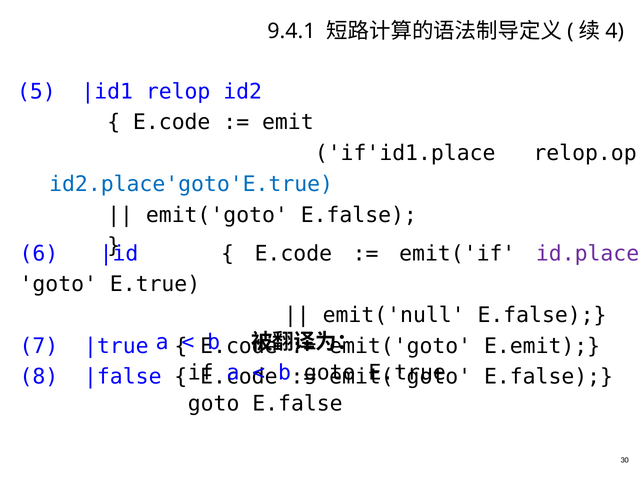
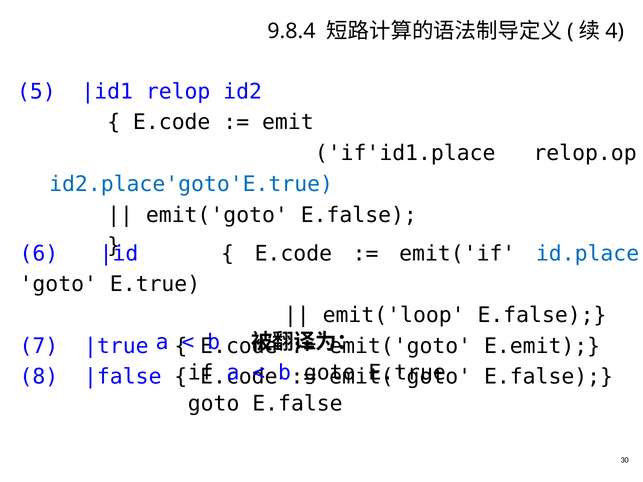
9.4.1: 9.4.1 -> 9.8.4
id.place colour: purple -> blue
emit('null: emit('null -> emit('loop
